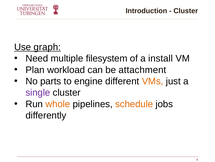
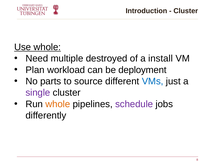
Use graph: graph -> whole
filesystem: filesystem -> destroyed
attachment: attachment -> deployment
engine: engine -> source
VMs colour: orange -> blue
schedule colour: orange -> purple
